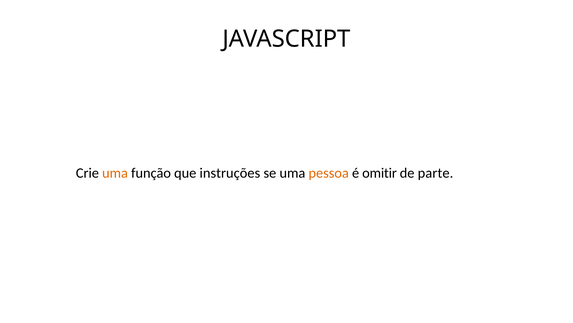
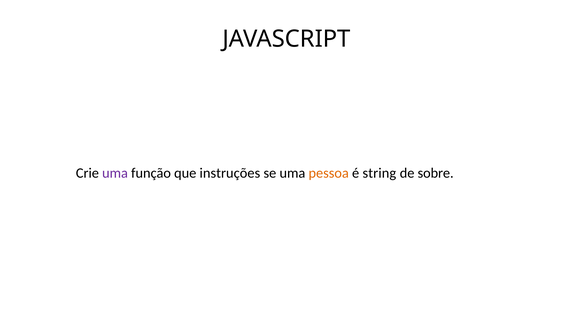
uma at (115, 173) colour: orange -> purple
omitir: omitir -> string
parte: parte -> sobre
